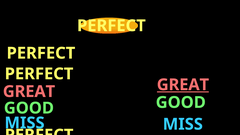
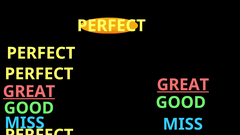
GREAT at (29, 92) underline: none -> present
